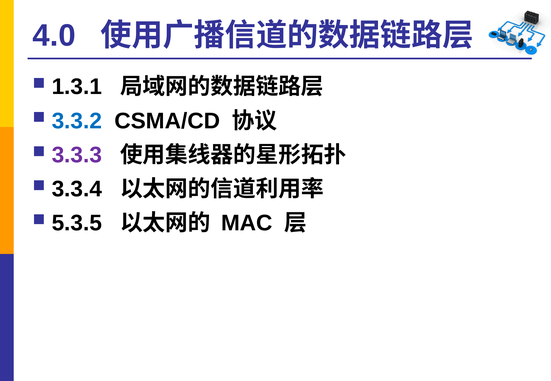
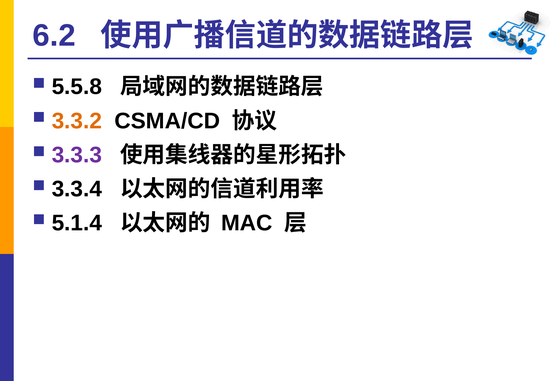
4.0: 4.0 -> 6.2
1.3.1: 1.3.1 -> 5.5.8
3.3.2 colour: blue -> orange
5.3.5: 5.3.5 -> 5.1.4
